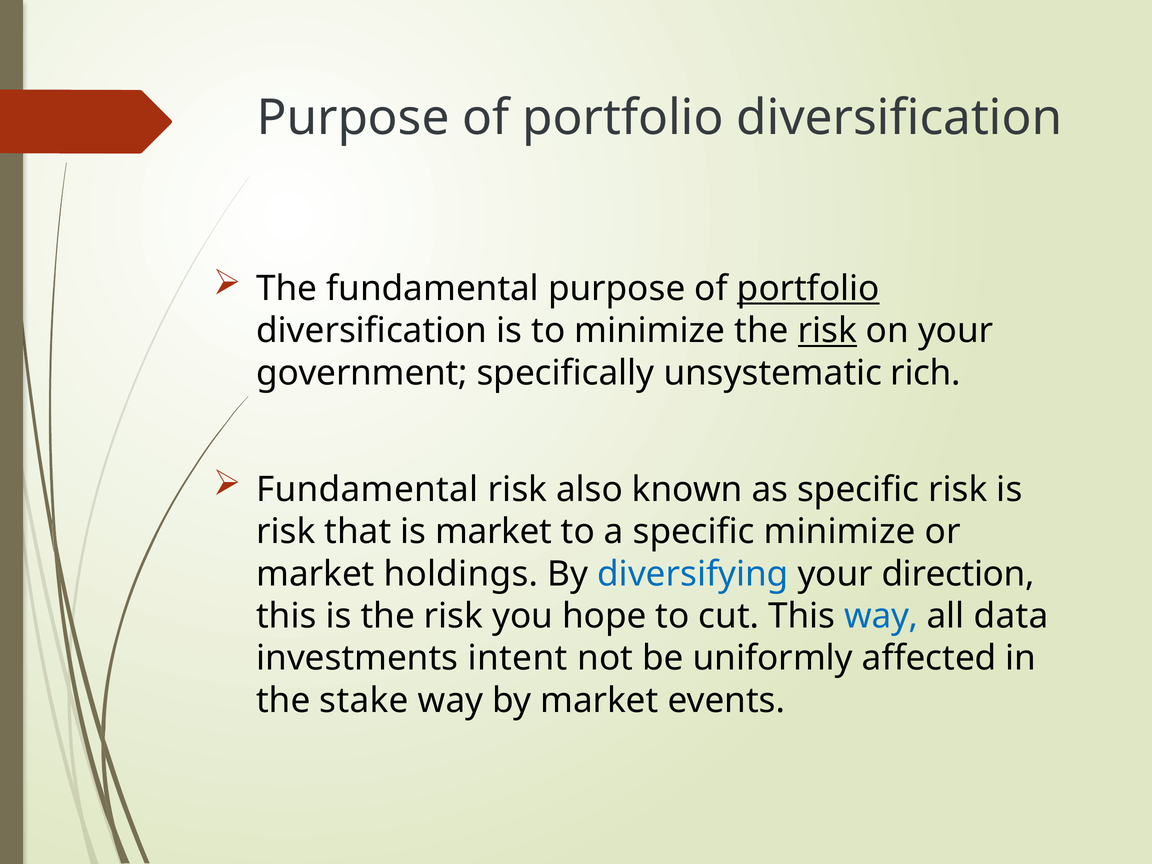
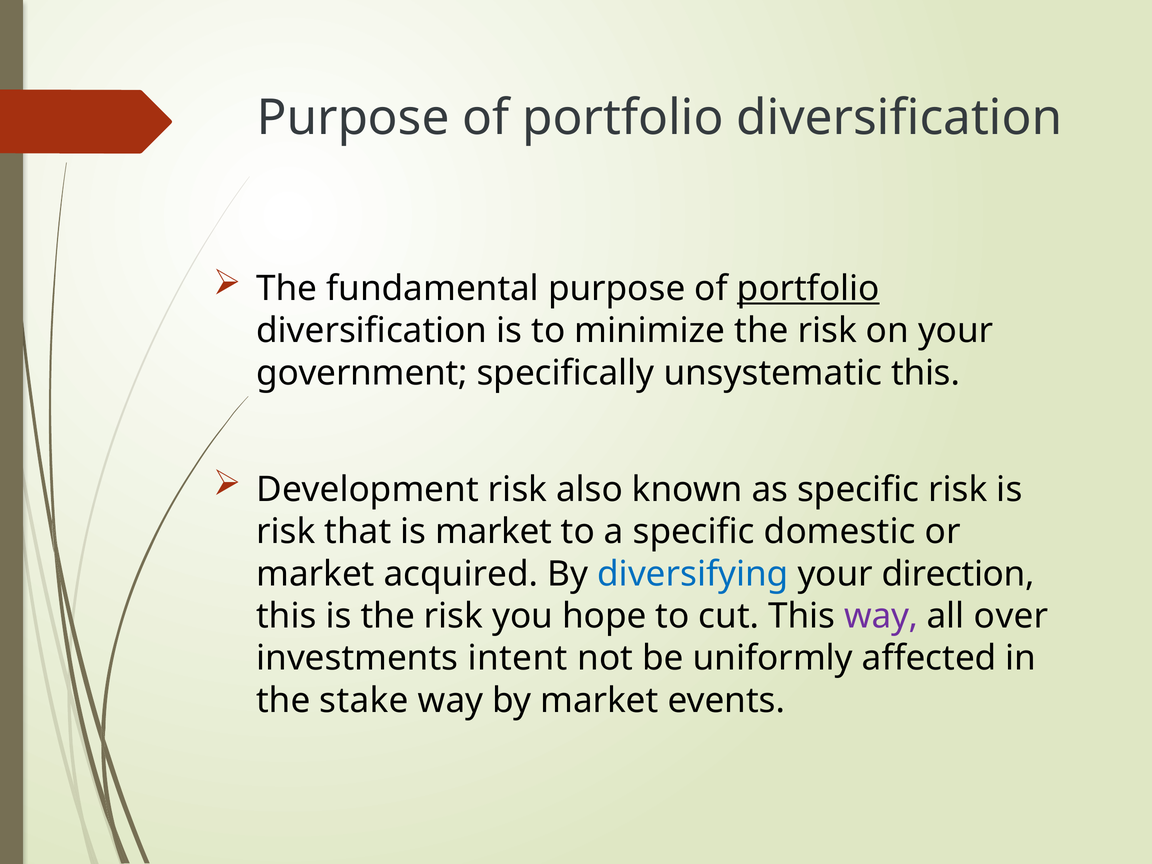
risk at (827, 331) underline: present -> none
unsystematic rich: rich -> this
Fundamental at (367, 489): Fundamental -> Development
specific minimize: minimize -> domestic
holdings: holdings -> acquired
way at (881, 616) colour: blue -> purple
data: data -> over
